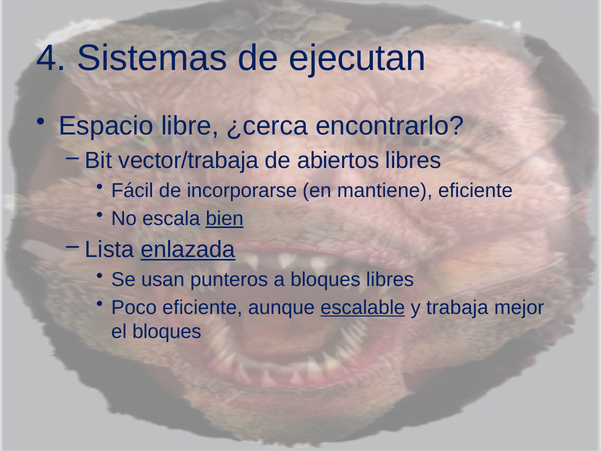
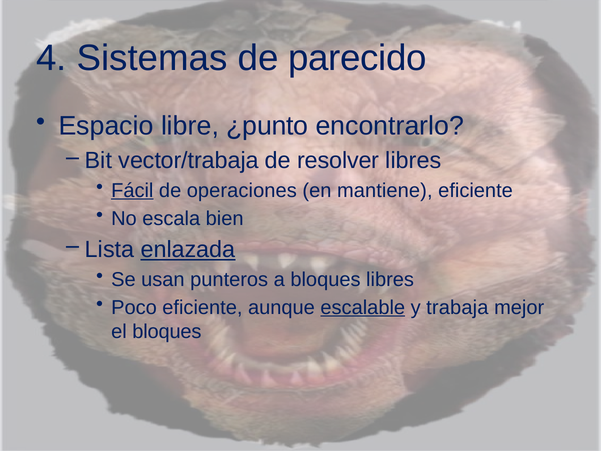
ejecutan: ejecutan -> parecido
¿cerca: ¿cerca -> ¿punto
abiertos: abiertos -> resolver
Fácil underline: none -> present
incorporarse: incorporarse -> operaciones
bien underline: present -> none
